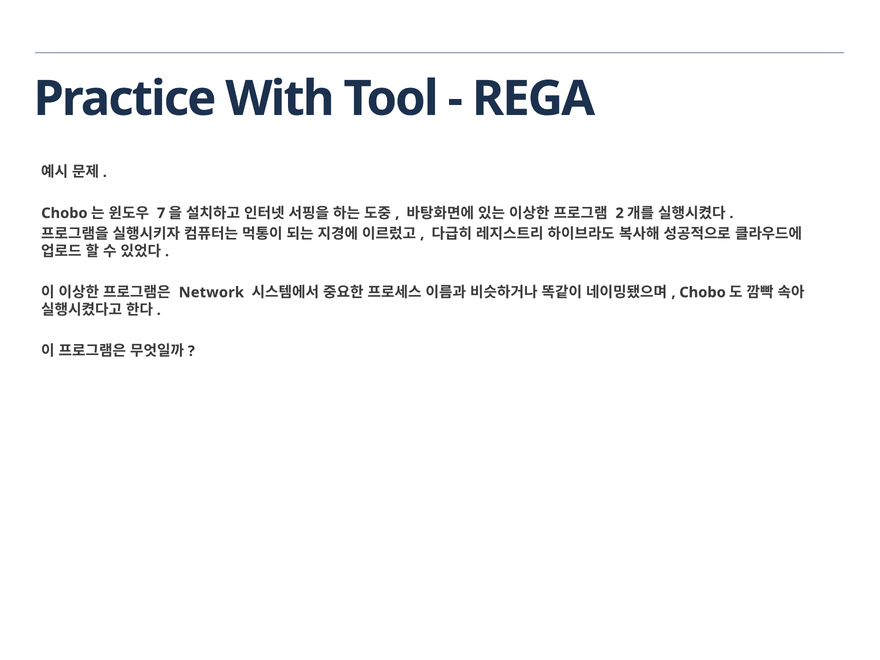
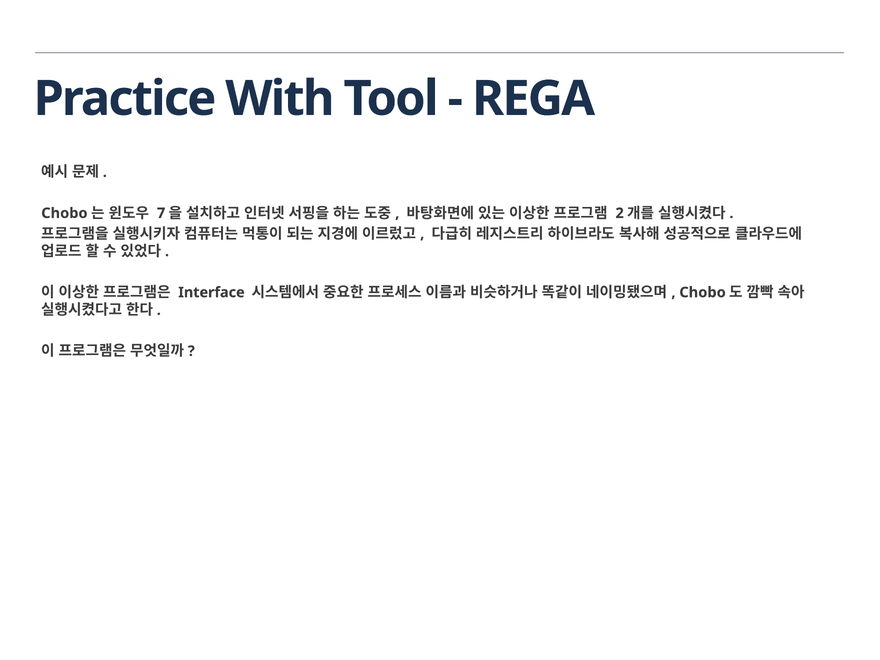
Network: Network -> Interface
